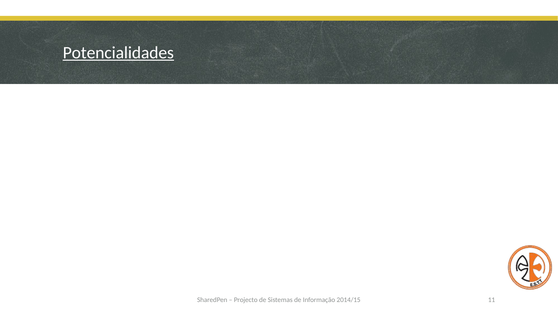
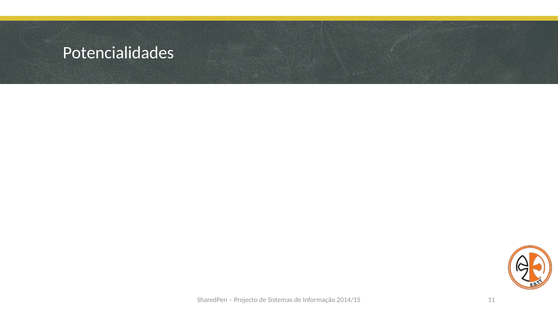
Potencialidades underline: present -> none
